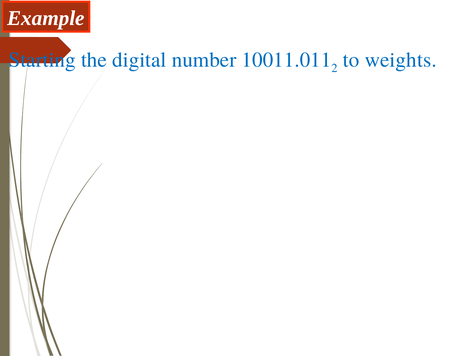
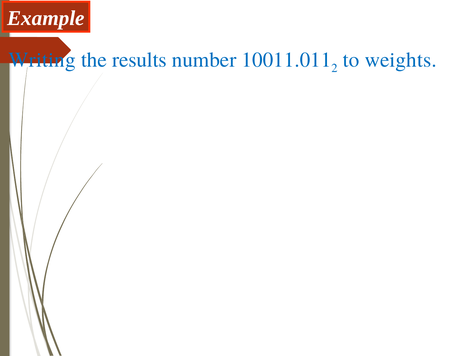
Starting: Starting -> Writing
digital: digital -> results
